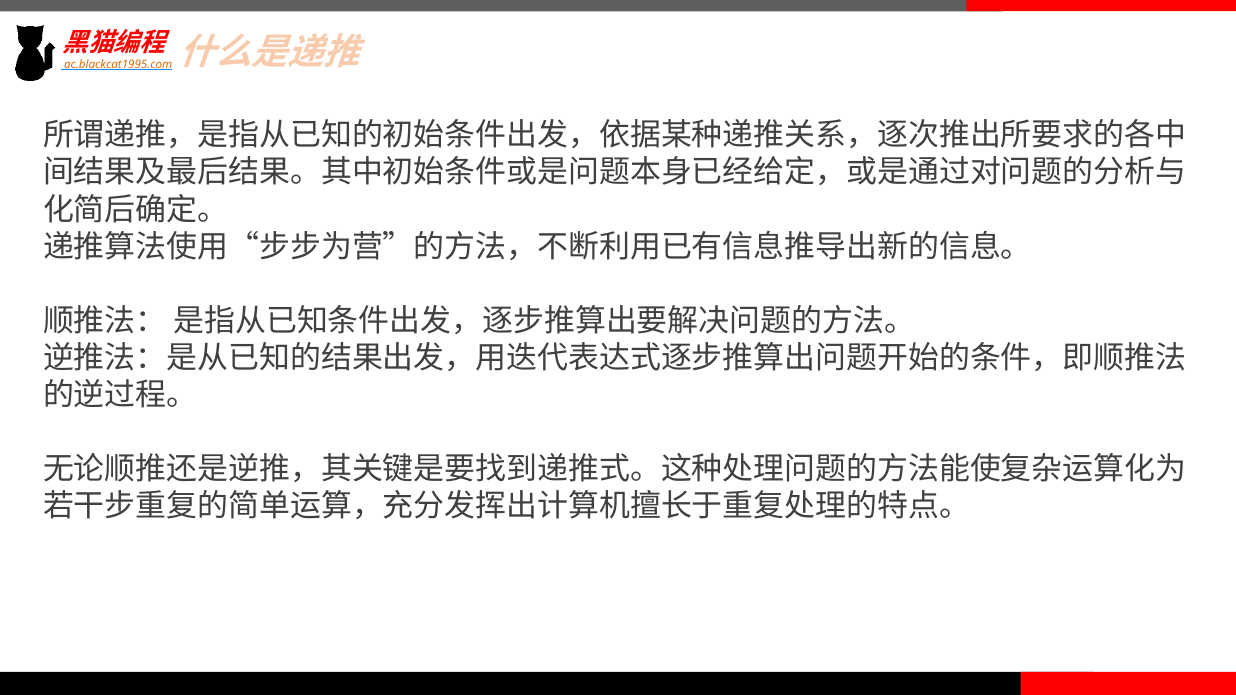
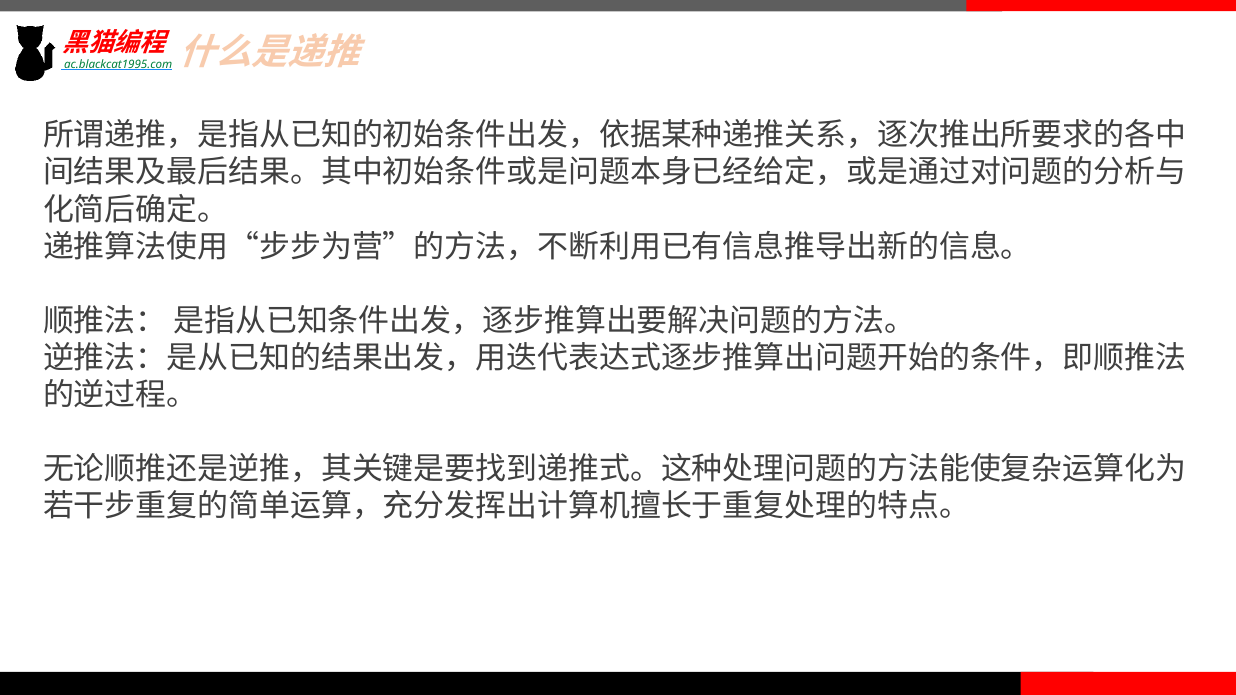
ac.blackcat1995.com colour: orange -> green
